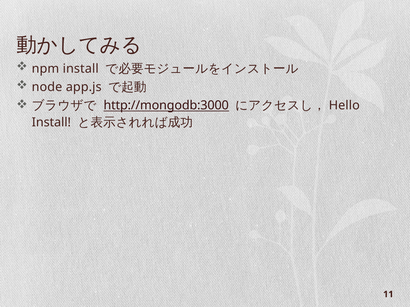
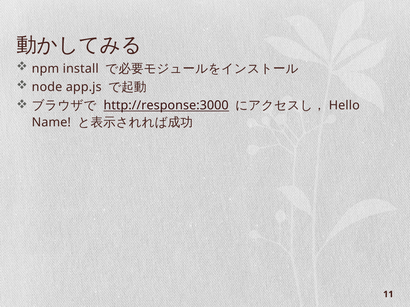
http://mongodb:3000: http://mongodb:3000 -> http://response:3000
Install at (51, 123): Install -> Name
